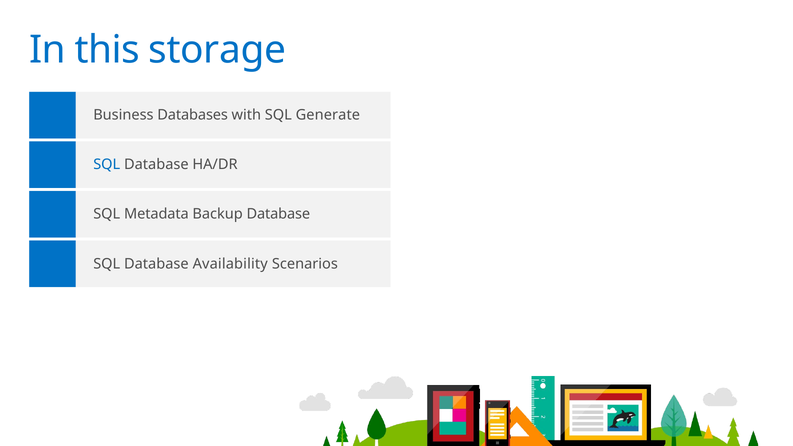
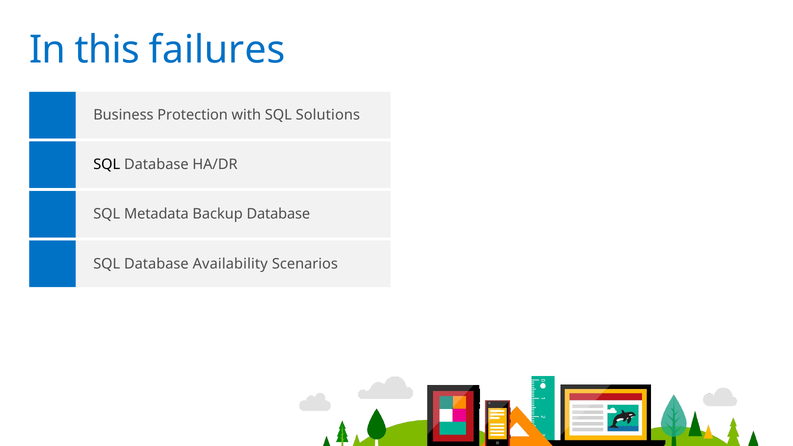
storage: storage -> failures
Databases: Databases -> Protection
Generate: Generate -> Solutions
SQL at (107, 165) colour: blue -> black
